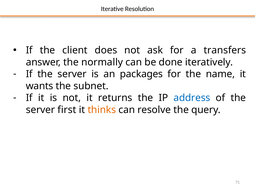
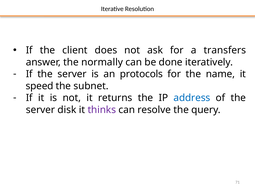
packages: packages -> protocols
wants: wants -> speed
first: first -> disk
thinks colour: orange -> purple
